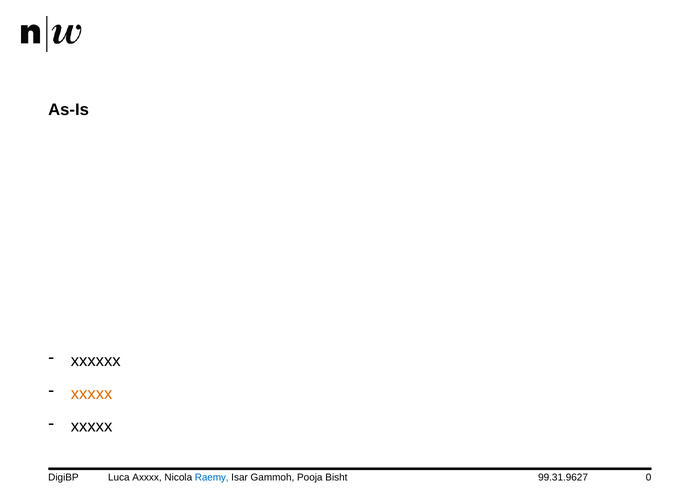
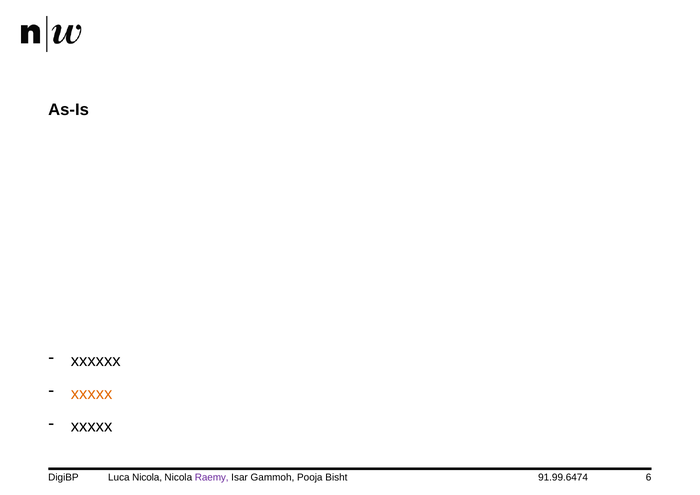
Luca Axxxx: Axxxx -> Nicola
Raemy colour: blue -> purple
99.31.9627: 99.31.9627 -> 91.99.6474
0: 0 -> 6
